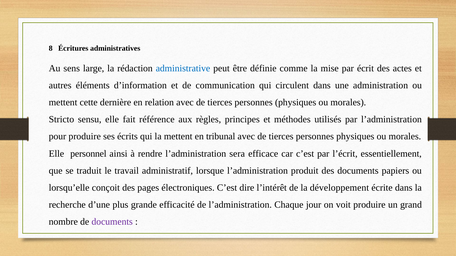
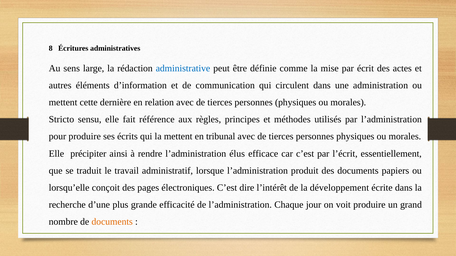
personnel: personnel -> précipiter
sera: sera -> élus
documents at (112, 222) colour: purple -> orange
